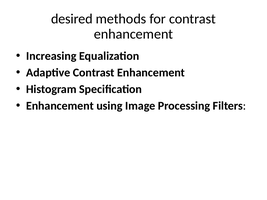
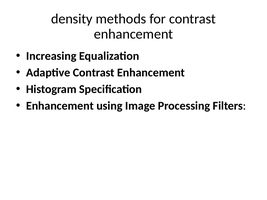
desired: desired -> density
